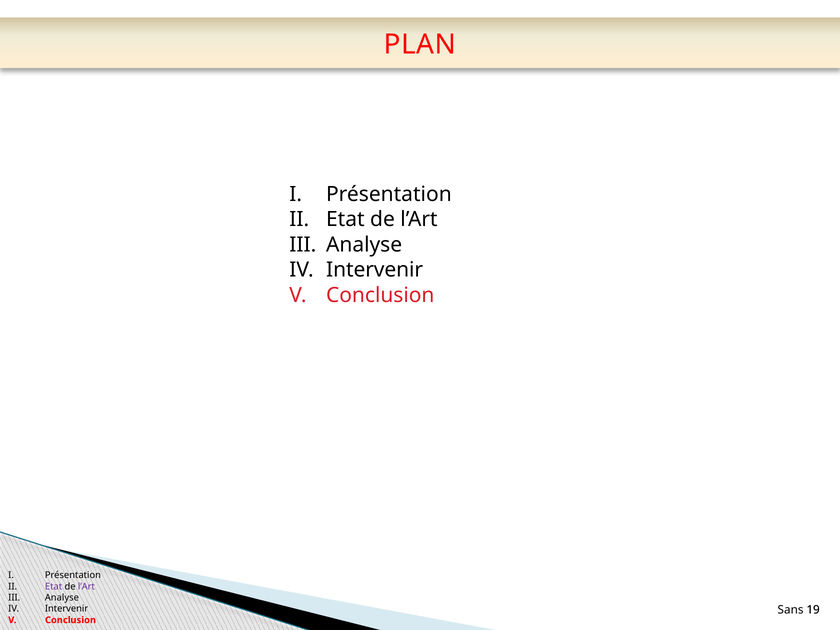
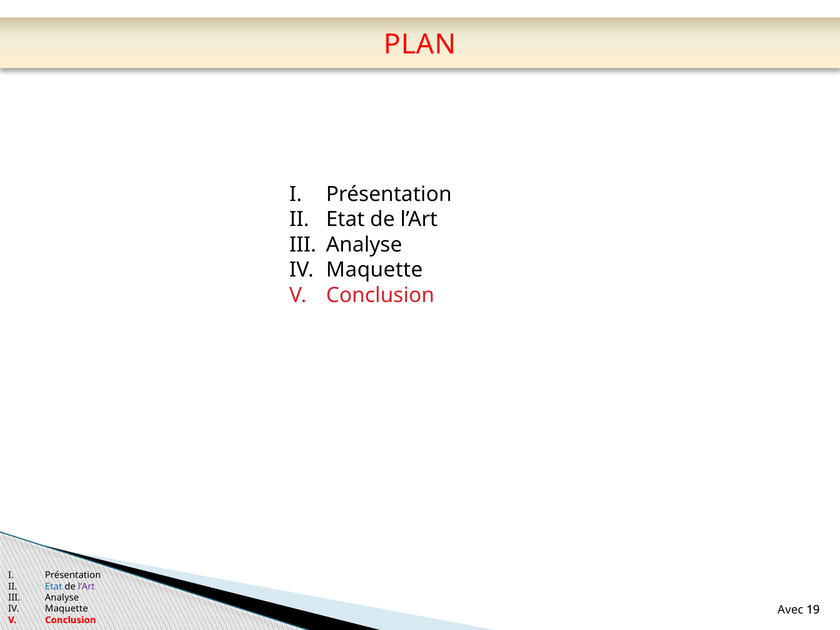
Intervenir at (375, 270): Intervenir -> Maquette
Etat at (54, 587) colour: purple -> blue
Intervenir at (67, 609): Intervenir -> Maquette
Sans: Sans -> Avec
